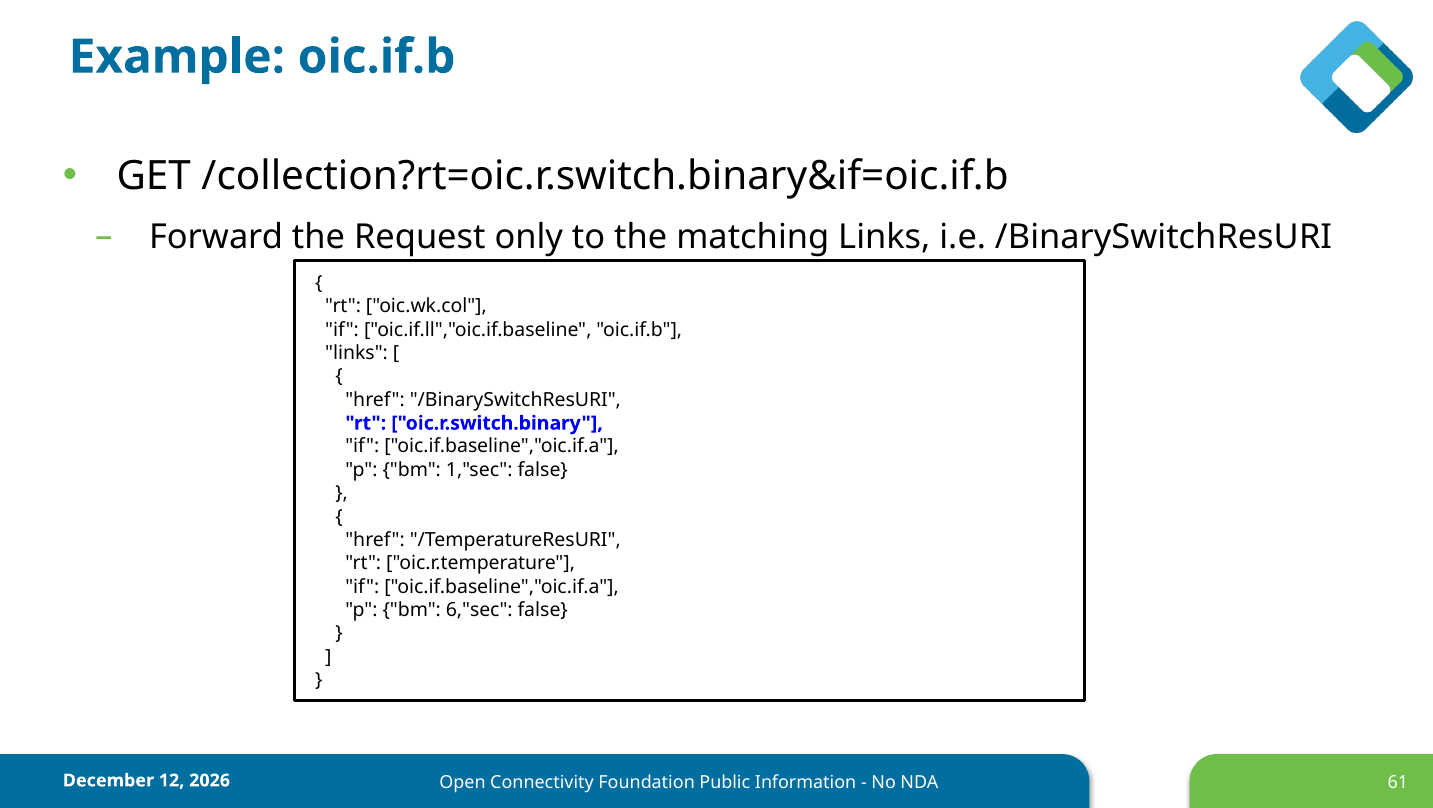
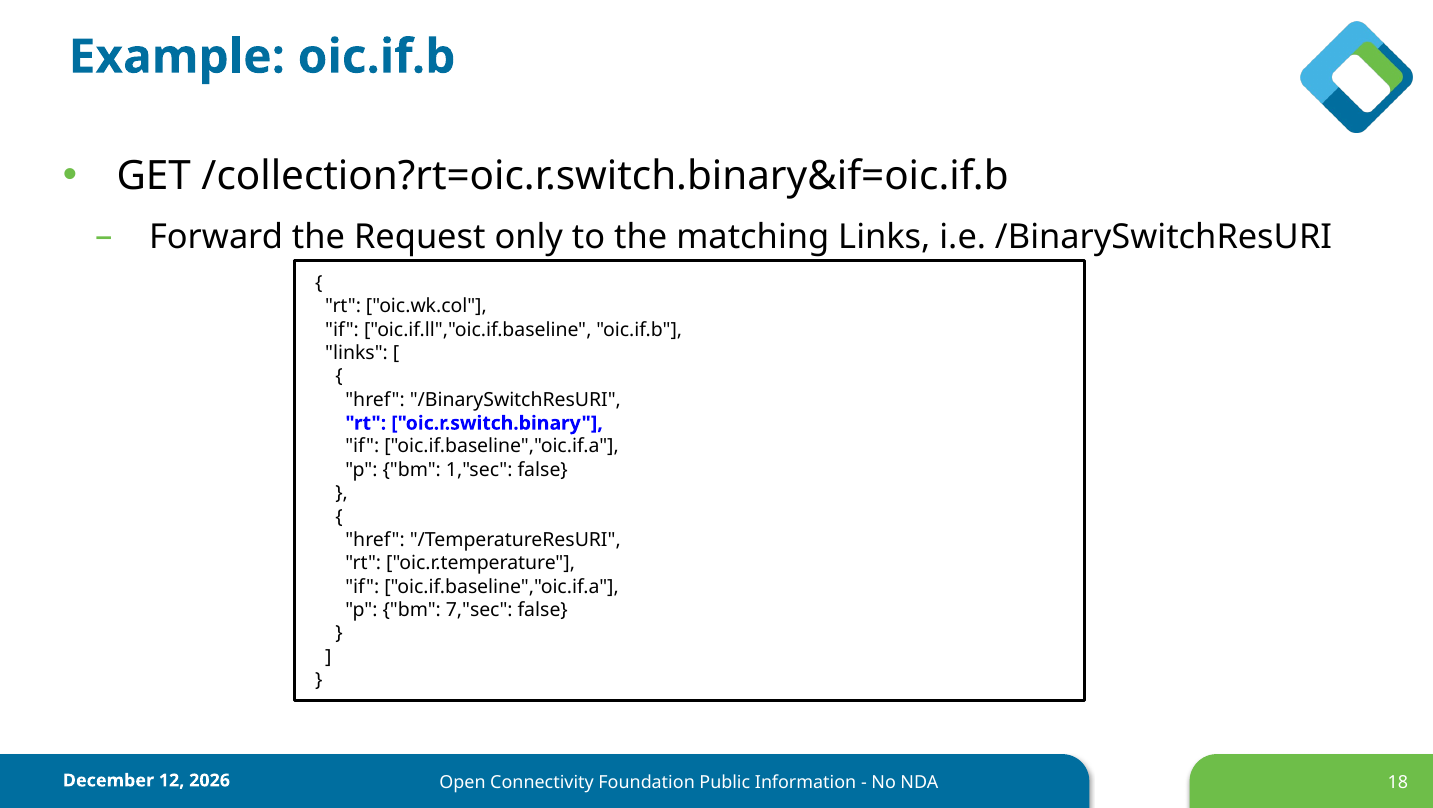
6,"sec: 6,"sec -> 7,"sec
61: 61 -> 18
